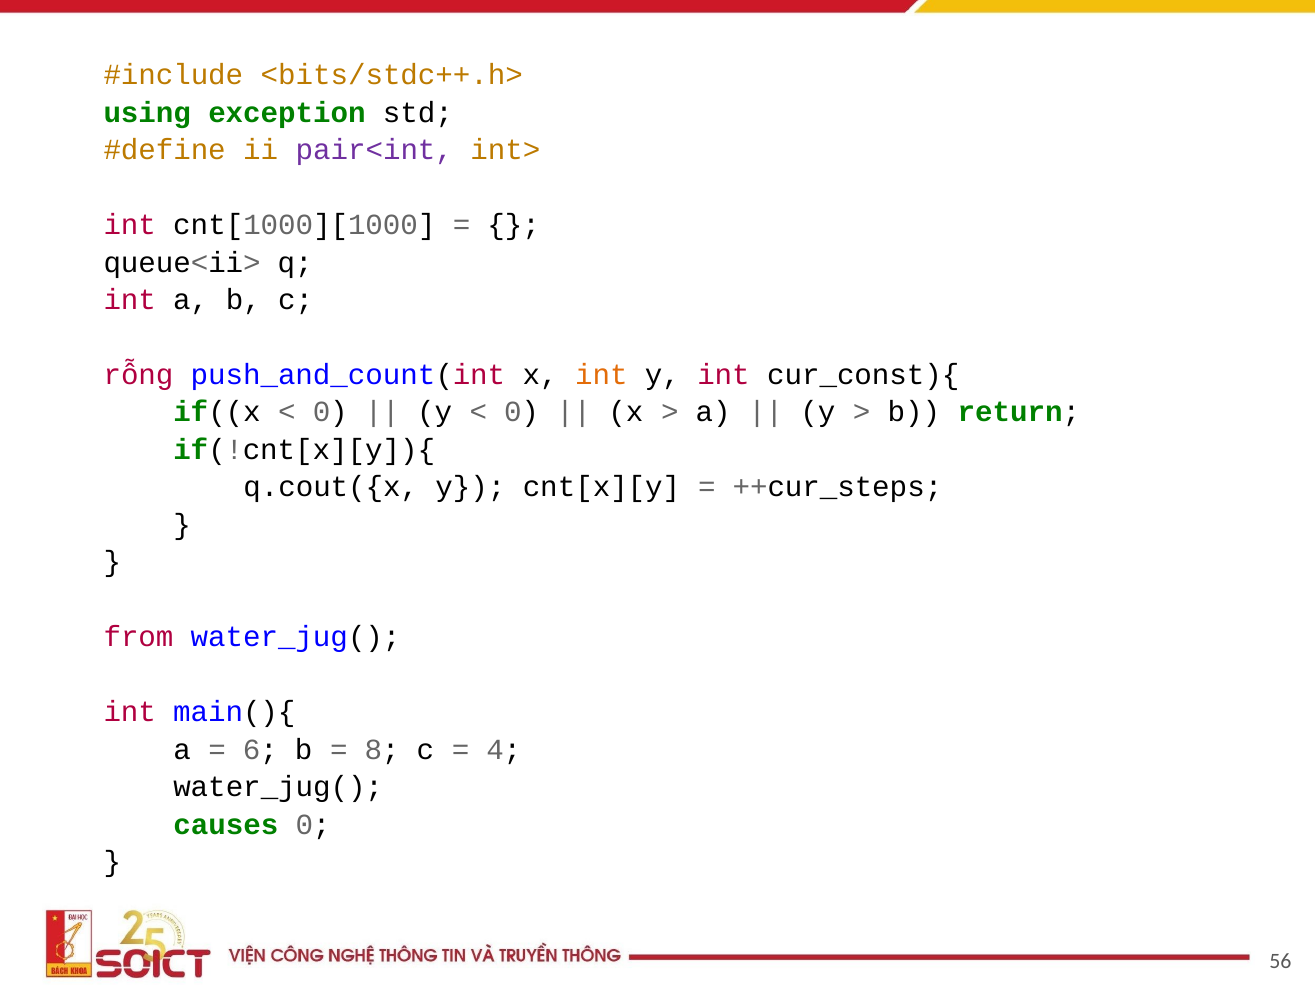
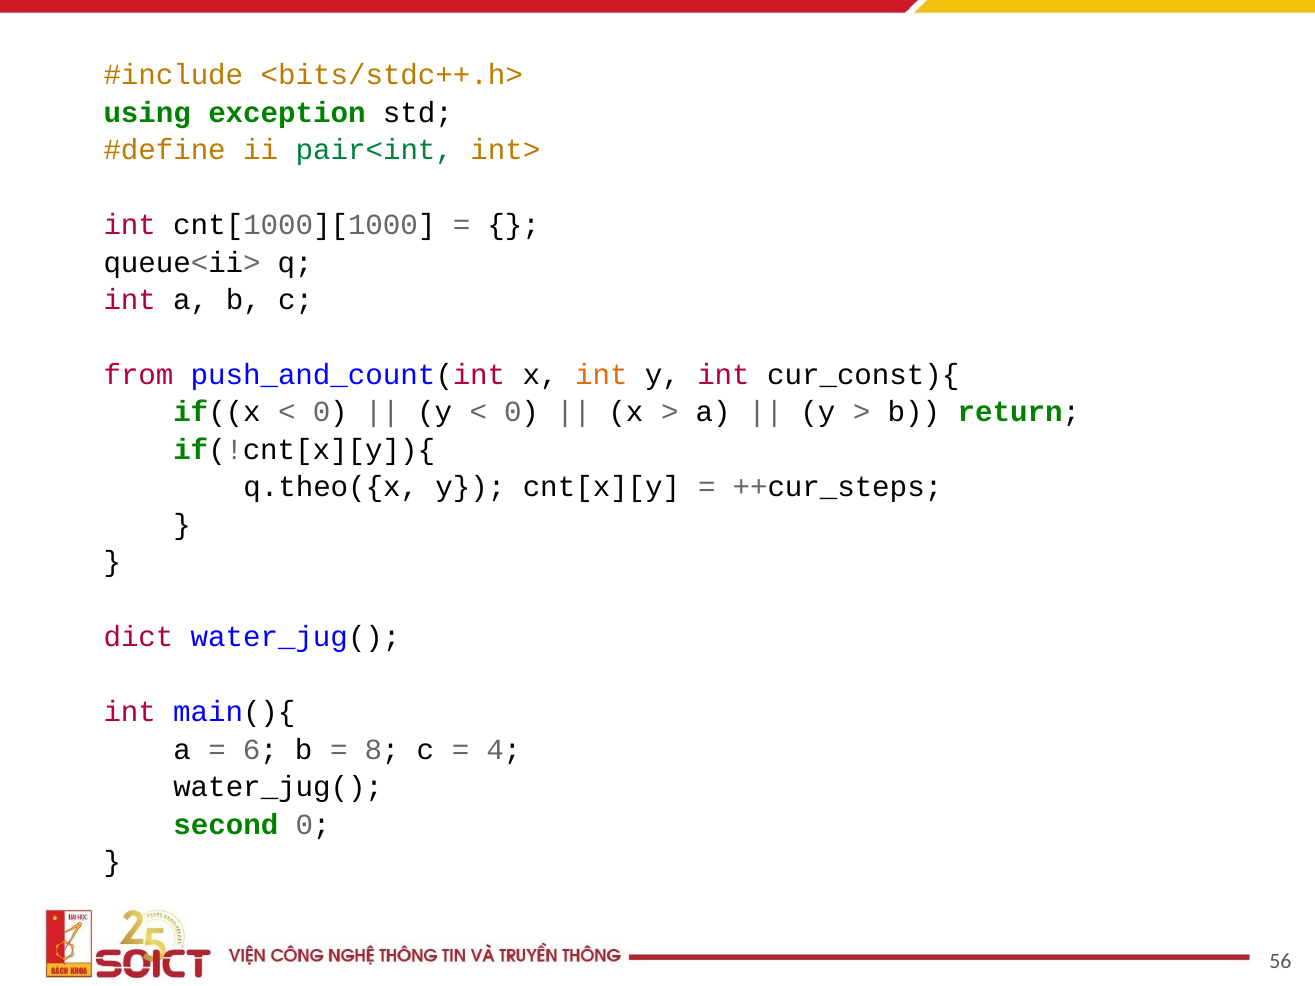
pair<int colour: purple -> green
rỗng: rỗng -> from
q.cout({x: q.cout({x -> q.theo({x
from: from -> dict
causes: causes -> second
